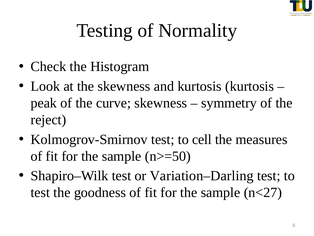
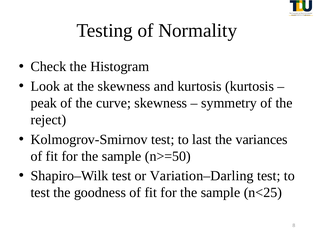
cell: cell -> last
measures: measures -> variances
n<27: n<27 -> n<25
